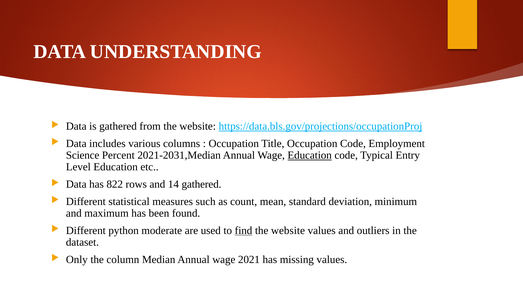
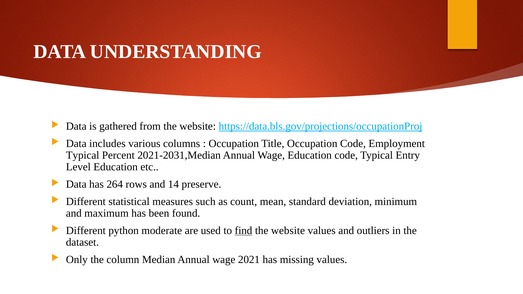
Science at (83, 155): Science -> Typical
Education at (310, 155) underline: present -> none
822: 822 -> 264
14 gathered: gathered -> preserve
